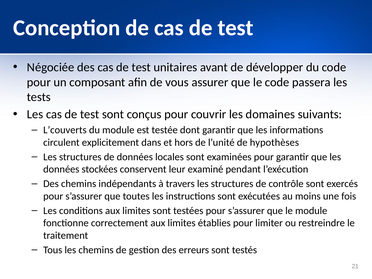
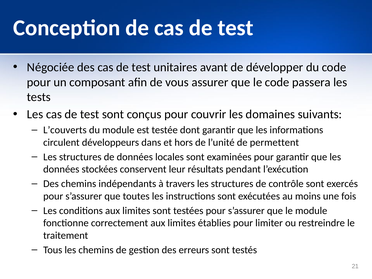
explicitement: explicitement -> développeurs
hypothèses: hypothèses -> permettent
examiné: examiné -> résultats
